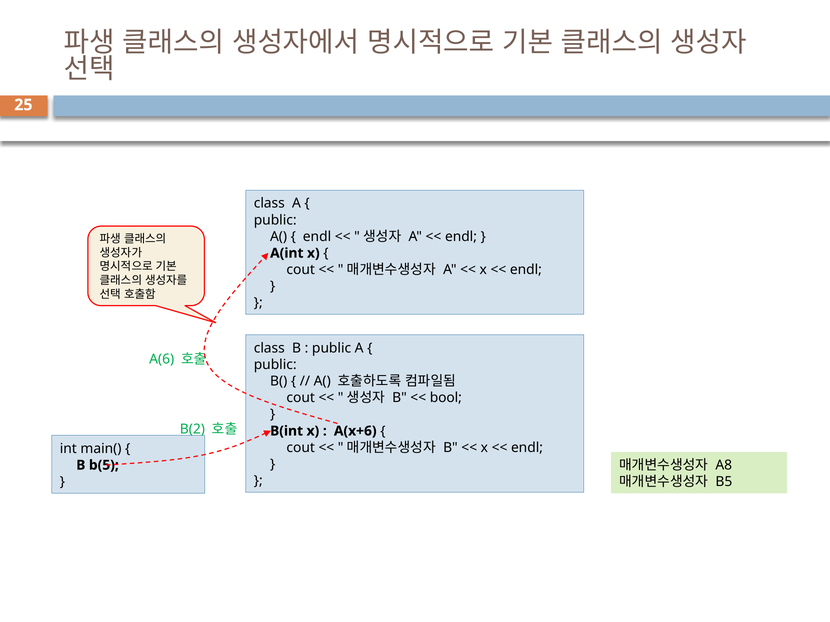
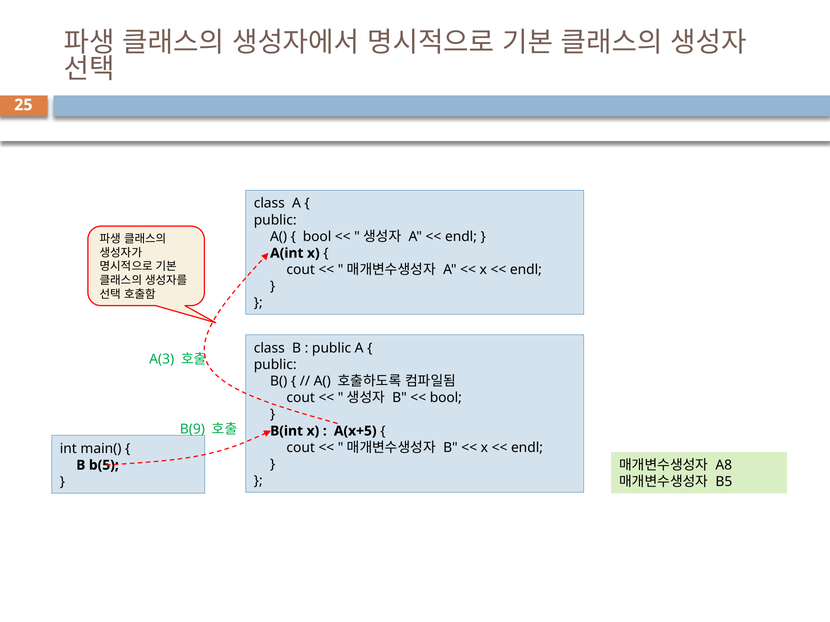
endl at (317, 237): endl -> bool
A(6: A(6 -> A(3
B(2: B(2 -> B(9
A(x+6: A(x+6 -> A(x+5
